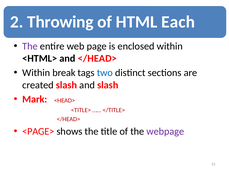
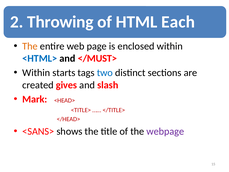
The at (30, 46) colour: purple -> orange
<HTML> colour: black -> blue
and </HEAD>: </HEAD> -> </MUST>
break: break -> starts
created slash: slash -> gives
<PAGE>: <PAGE> -> <SANS>
